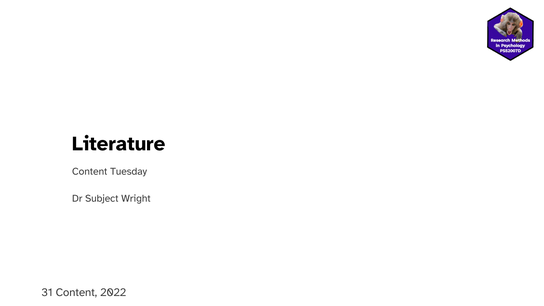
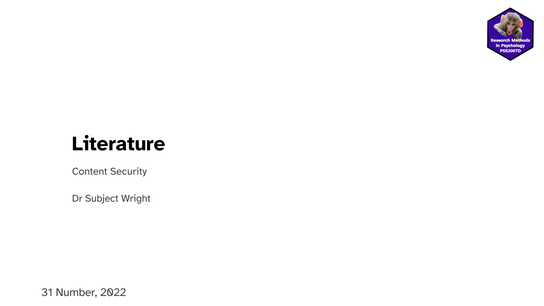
Tuesday: Tuesday -> Security
31 Content: Content -> Number
